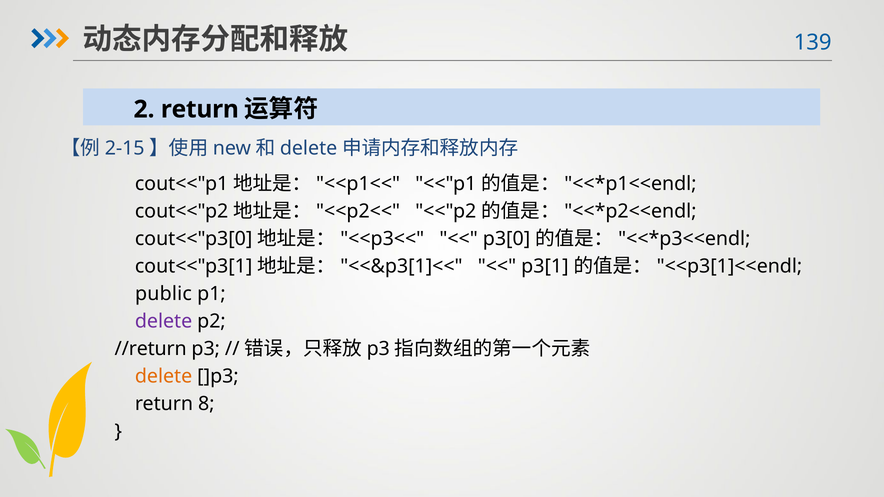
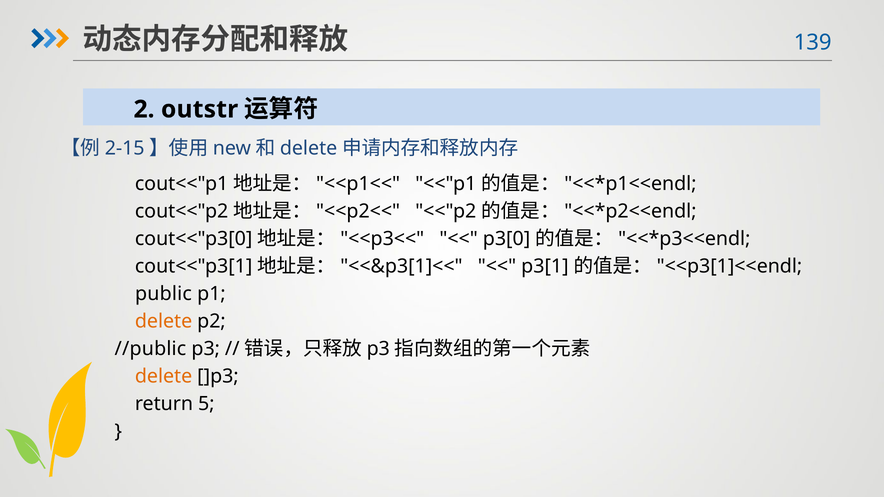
2 return: return -> outstr
delete at (164, 322) colour: purple -> orange
//return: //return -> //public
8: 8 -> 5
